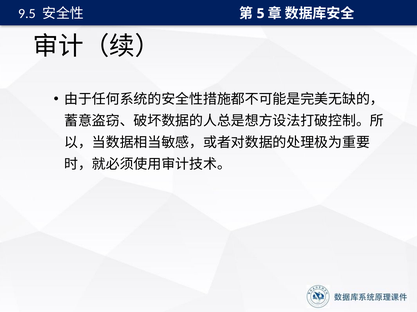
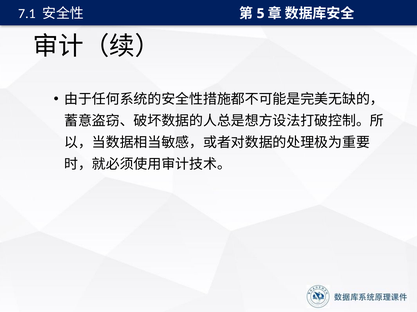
9.5: 9.5 -> 7.1
